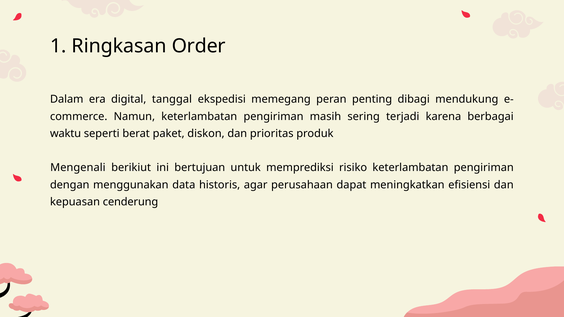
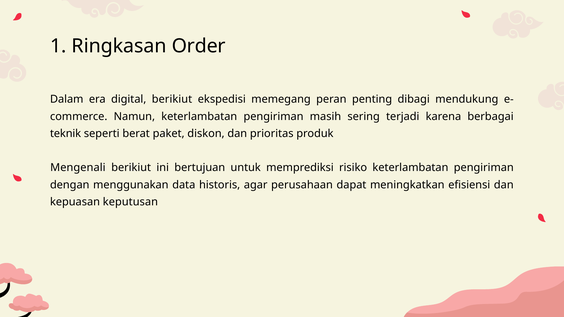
digital tanggal: tanggal -> berikiut
waktu: waktu -> teknik
cenderung: cenderung -> keputusan
